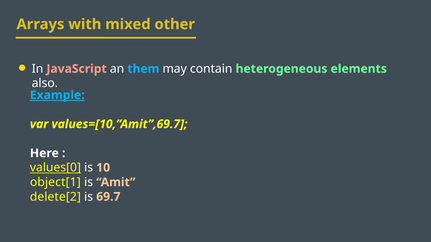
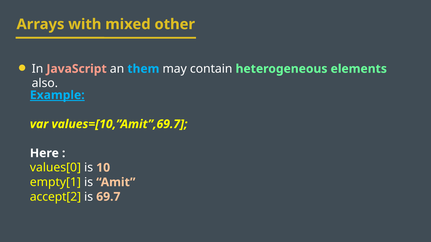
values[0 underline: present -> none
object[1: object[1 -> empty[1
delete[2: delete[2 -> accept[2
